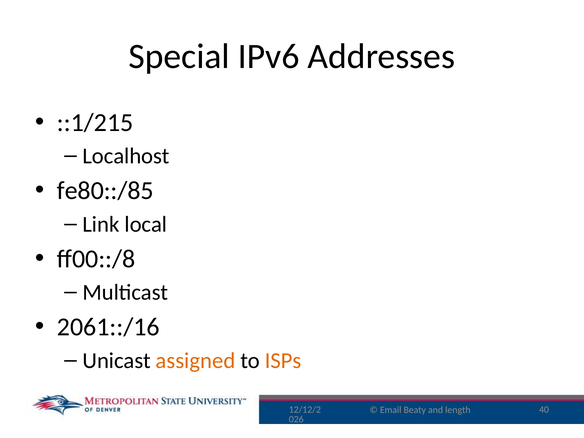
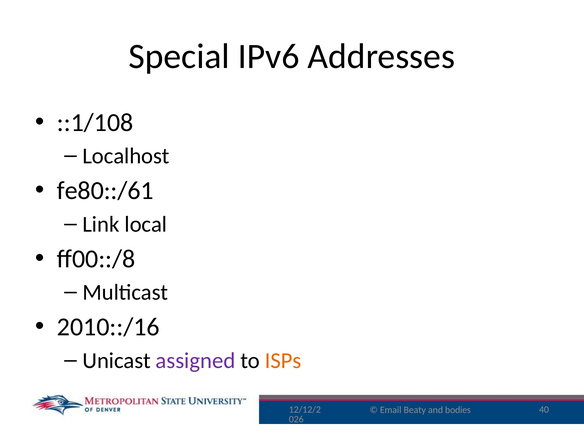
::1/215: ::1/215 -> ::1/108
fe80::/85: fe80::/85 -> fe80::/61
2061::/16: 2061::/16 -> 2010::/16
assigned colour: orange -> purple
length: length -> bodies
